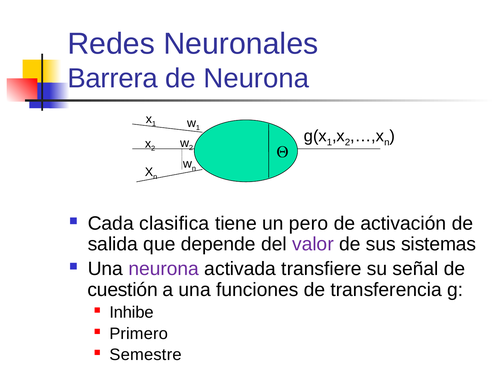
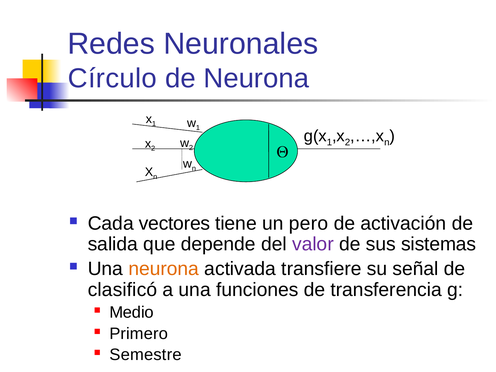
Barrera: Barrera -> Círculo
clasifica: clasifica -> vectores
neurona at (164, 269) colour: purple -> orange
cuestión: cuestión -> clasificó
Inhibe: Inhibe -> Medio
